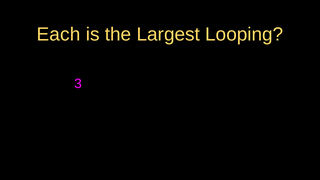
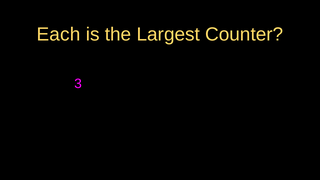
Looping: Looping -> Counter
